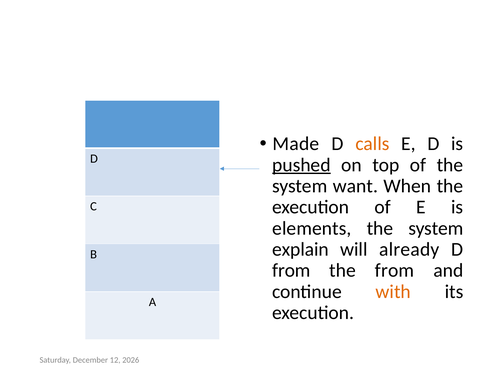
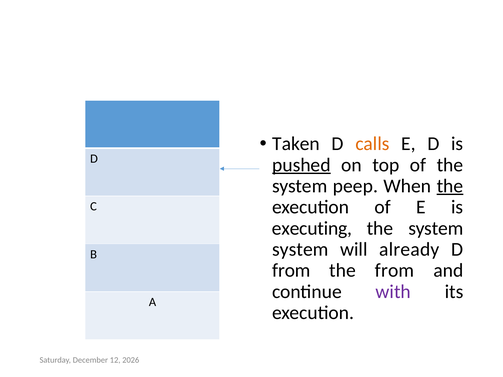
Made: Made -> Taken
want: want -> peep
the at (450, 186) underline: none -> present
elements: elements -> executing
explain at (300, 250): explain -> system
with colour: orange -> purple
